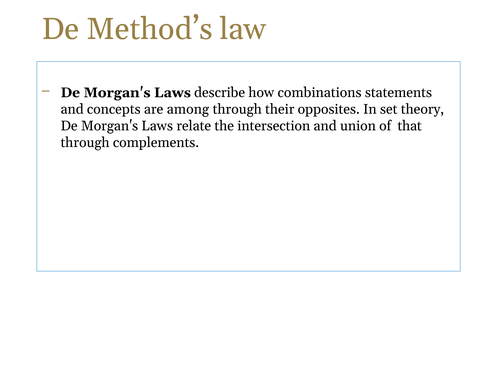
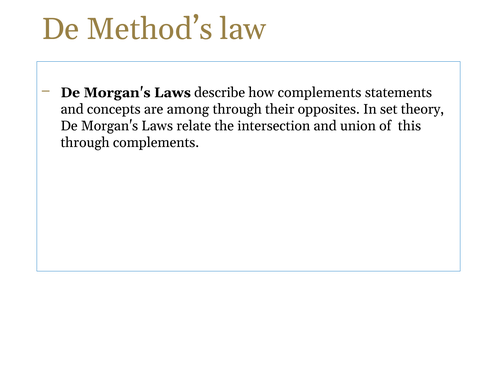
how combinations: combinations -> complements
that: that -> this
